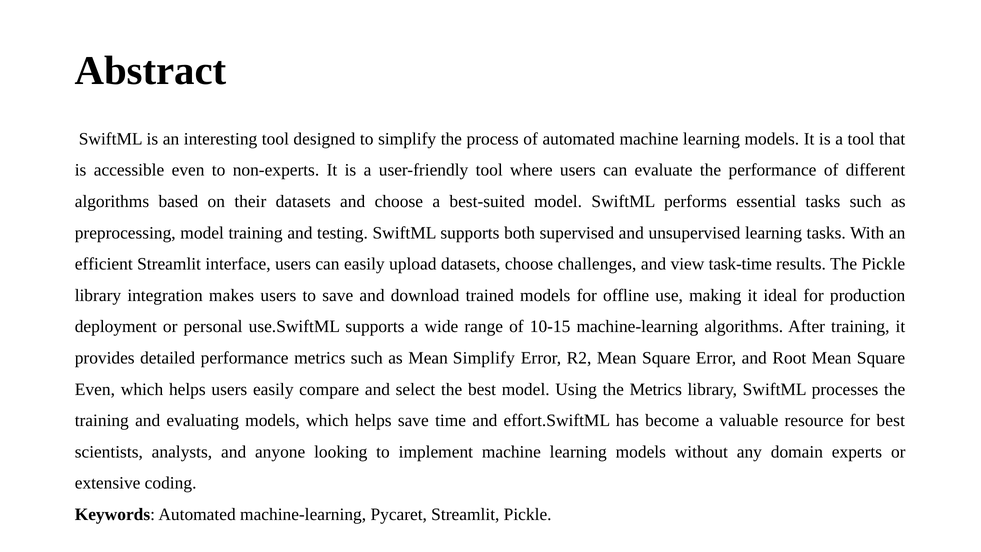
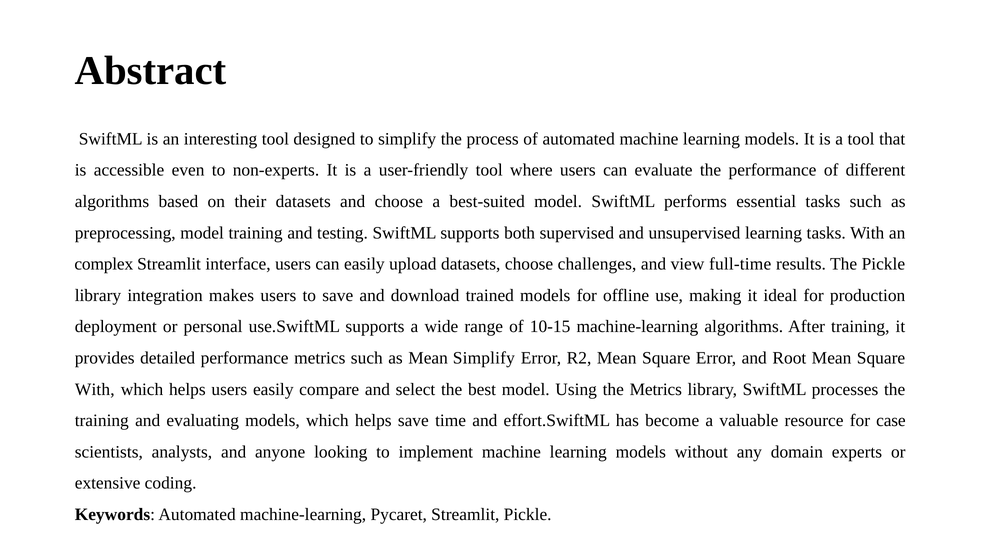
efficient: efficient -> complex
task-time: task-time -> full-time
Even at (95, 389): Even -> With
for best: best -> case
